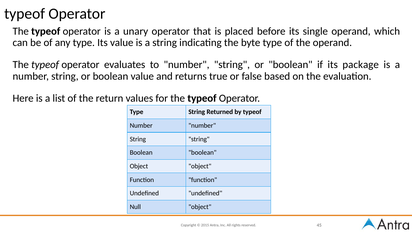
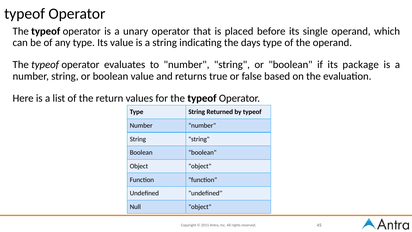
byte: byte -> days
